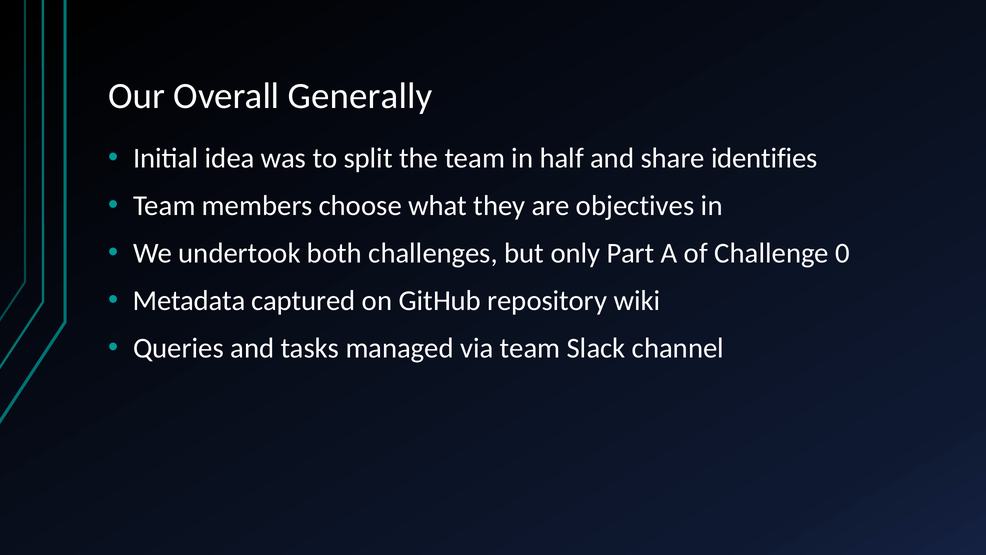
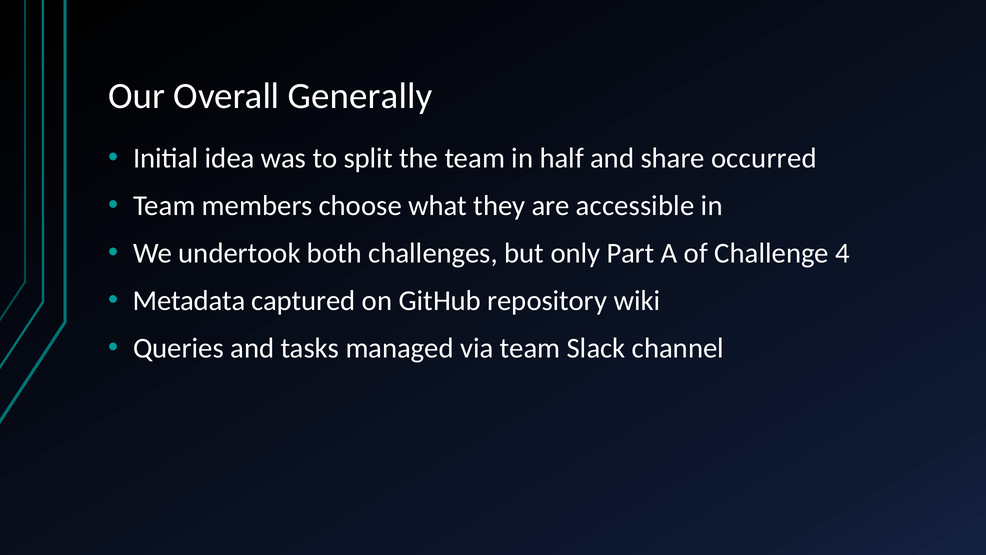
identifies: identifies -> occurred
objectives: objectives -> accessible
0: 0 -> 4
